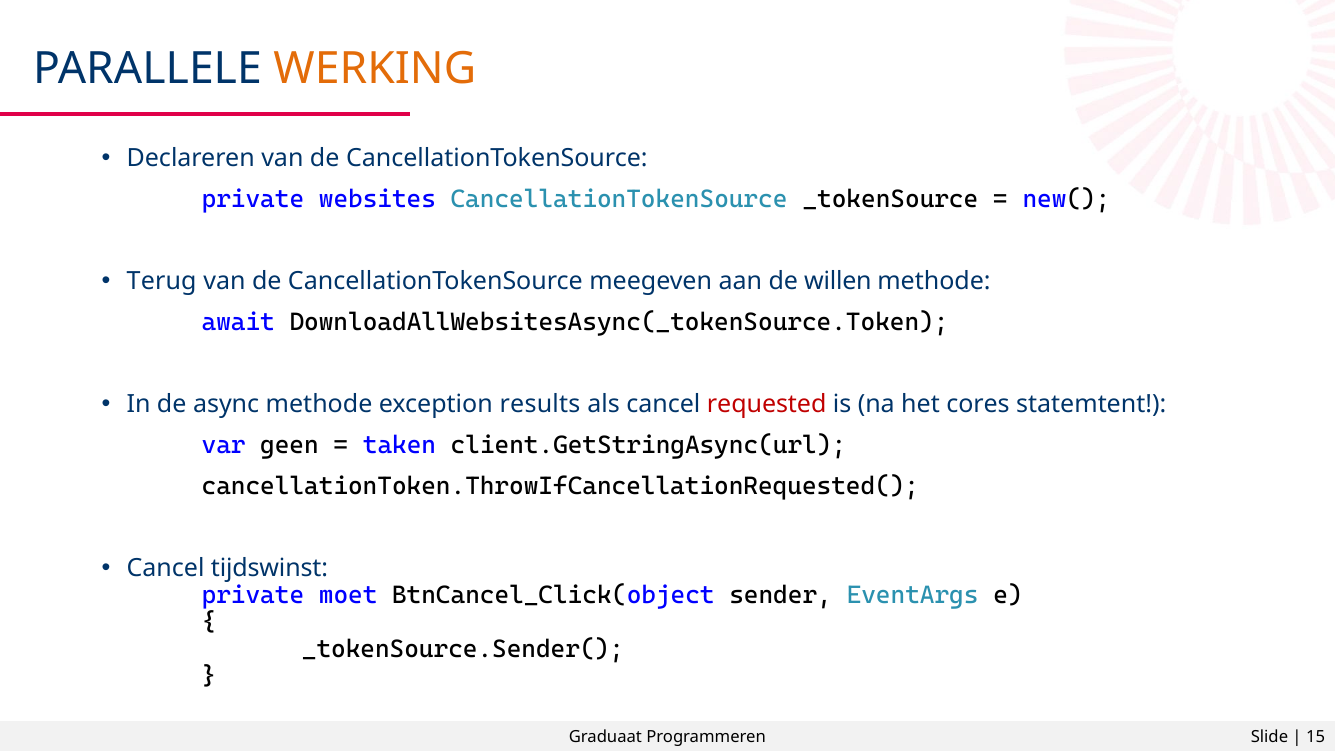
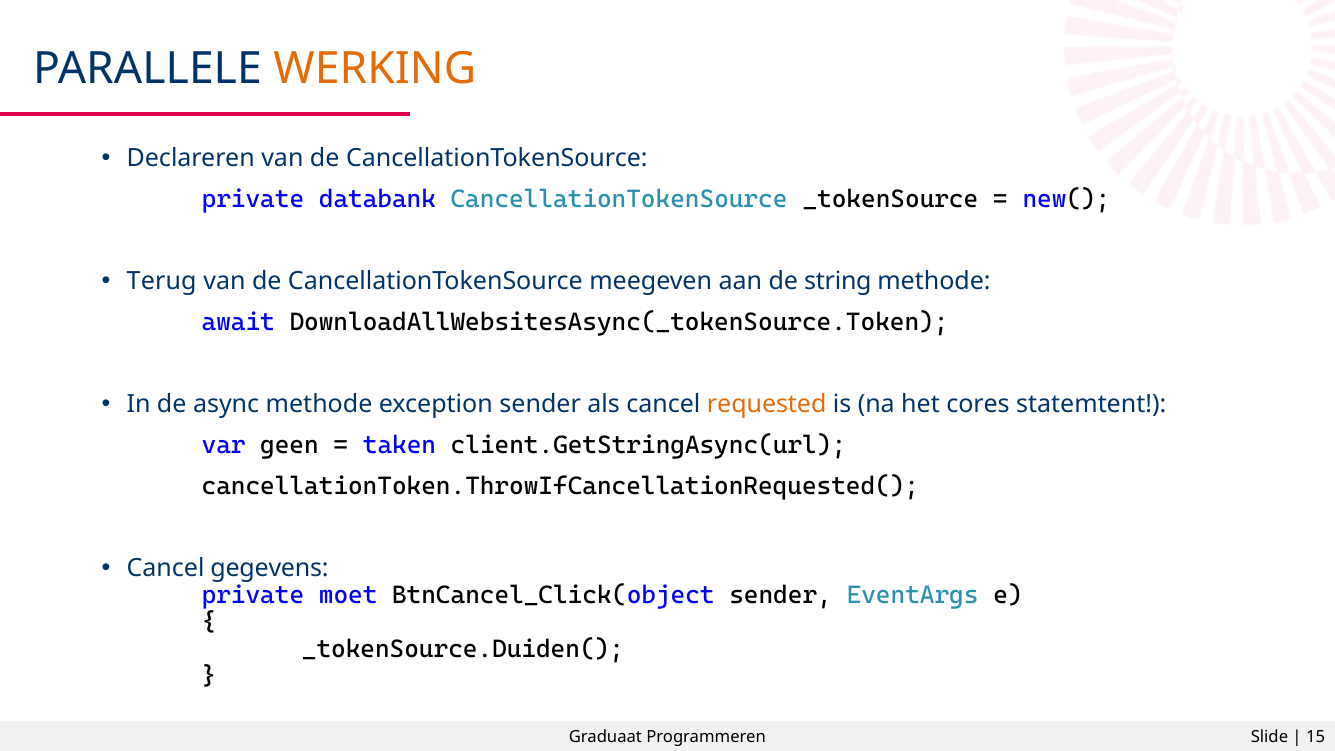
websites: websites -> databank
willen: willen -> string
exception results: results -> sender
requested colour: red -> orange
tijdswinst: tijdswinst -> gegevens
_tokenSource.Sender(: _tokenSource.Sender( -> _tokenSource.Duiden(
